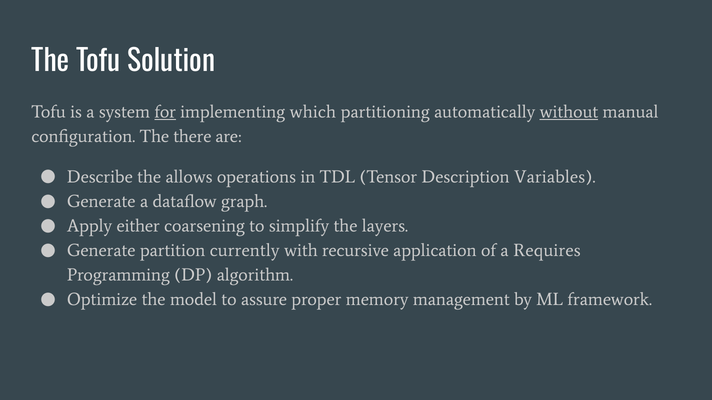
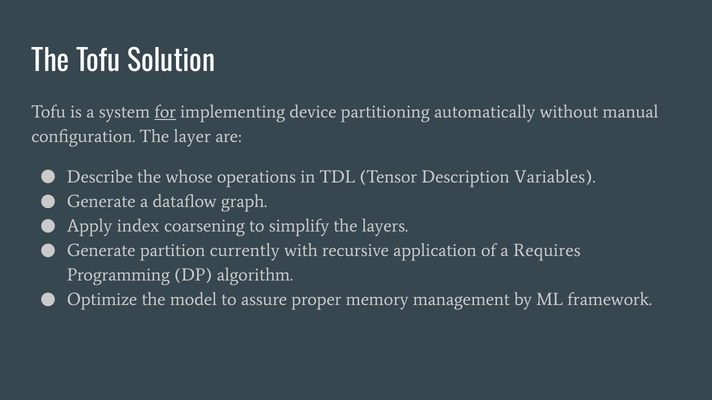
which: which -> device
without underline: present -> none
there: there -> layer
allows: allows -> whose
either: either -> index
